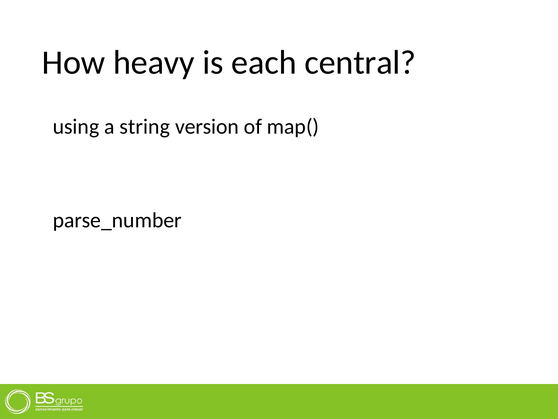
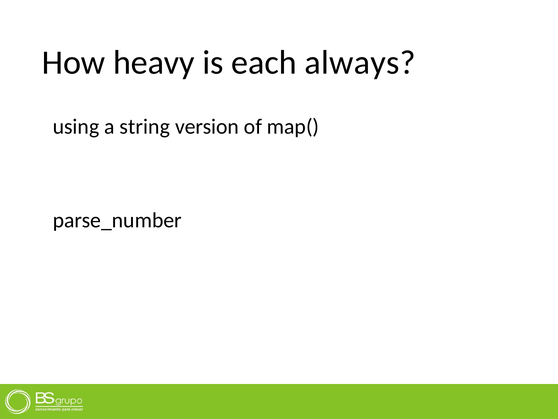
central: central -> always
